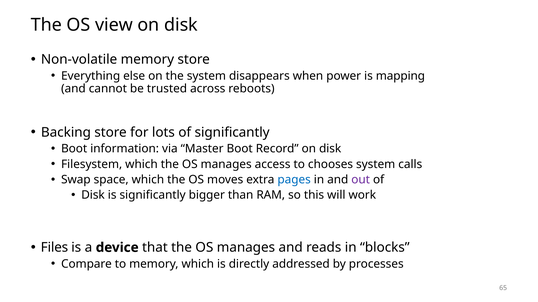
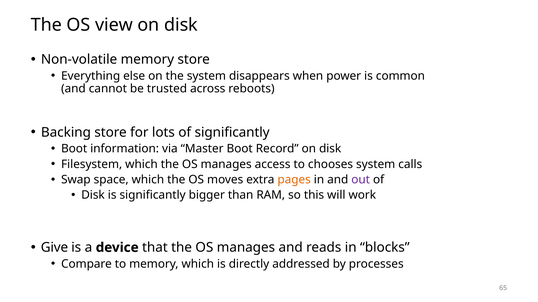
mapping: mapping -> common
pages colour: blue -> orange
Files: Files -> Give
